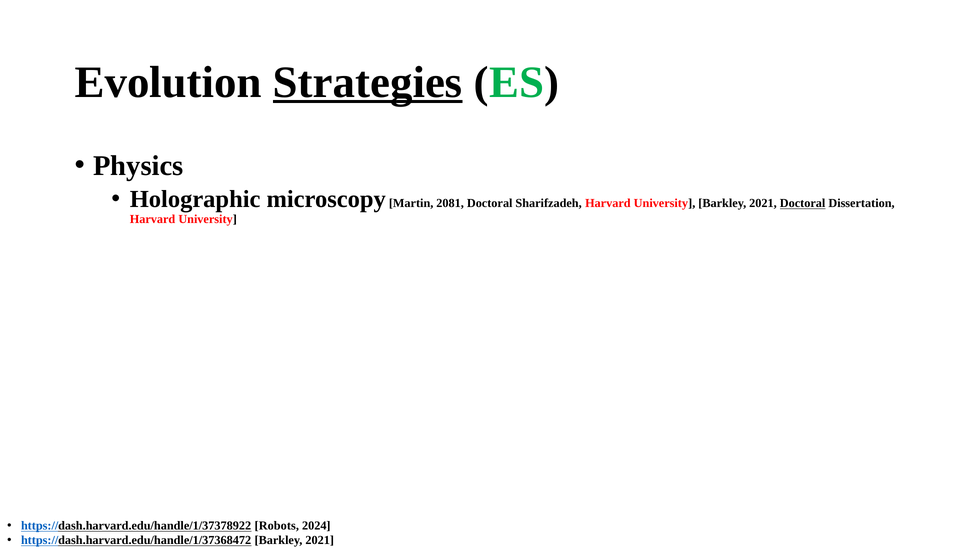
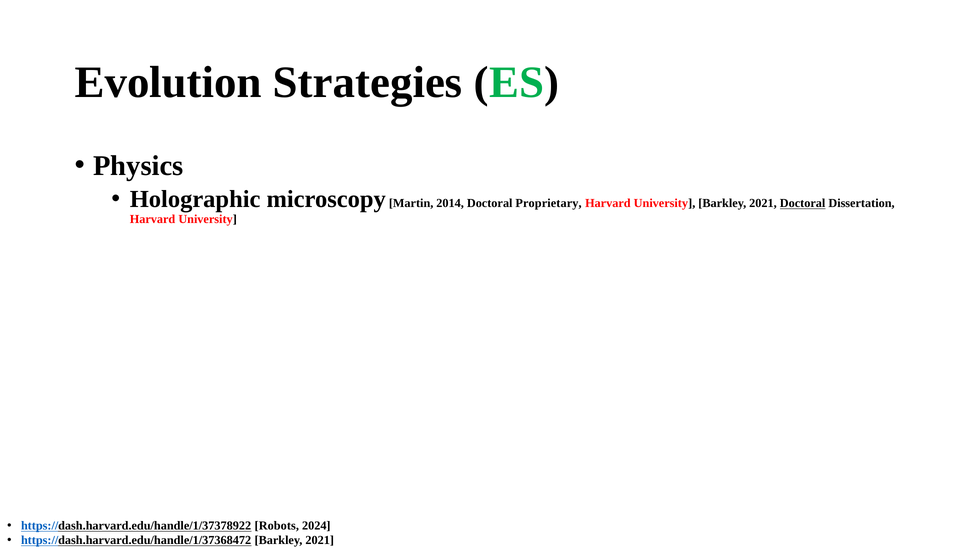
Strategies underline: present -> none
2081: 2081 -> 2014
Sharifzadeh: Sharifzadeh -> Proprietary
